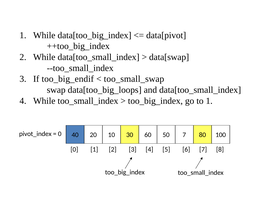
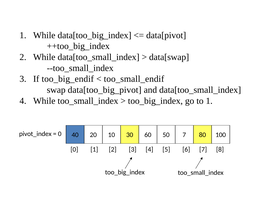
too_small_swap: too_small_swap -> too_small_endif
data[too_big_loops: data[too_big_loops -> data[too_big_pivot
